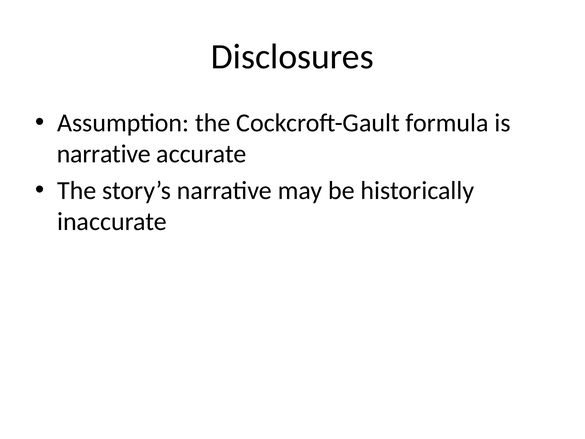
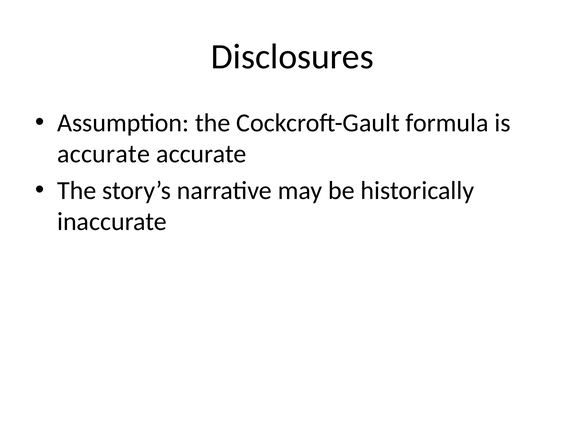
narrative at (104, 154): narrative -> accurate
